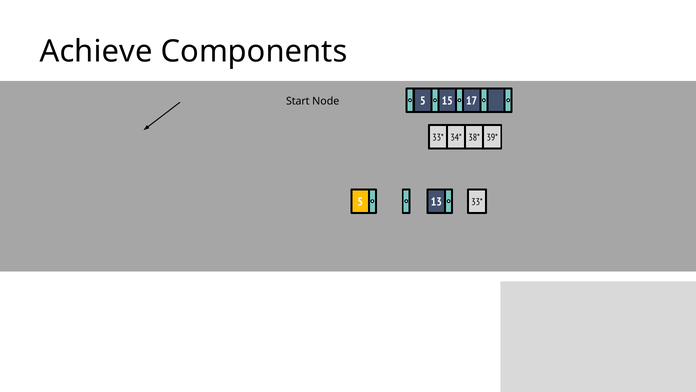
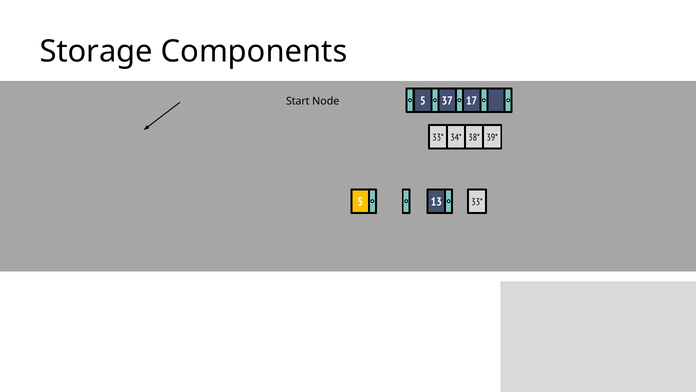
Achieve: Achieve -> Storage
15: 15 -> 37
